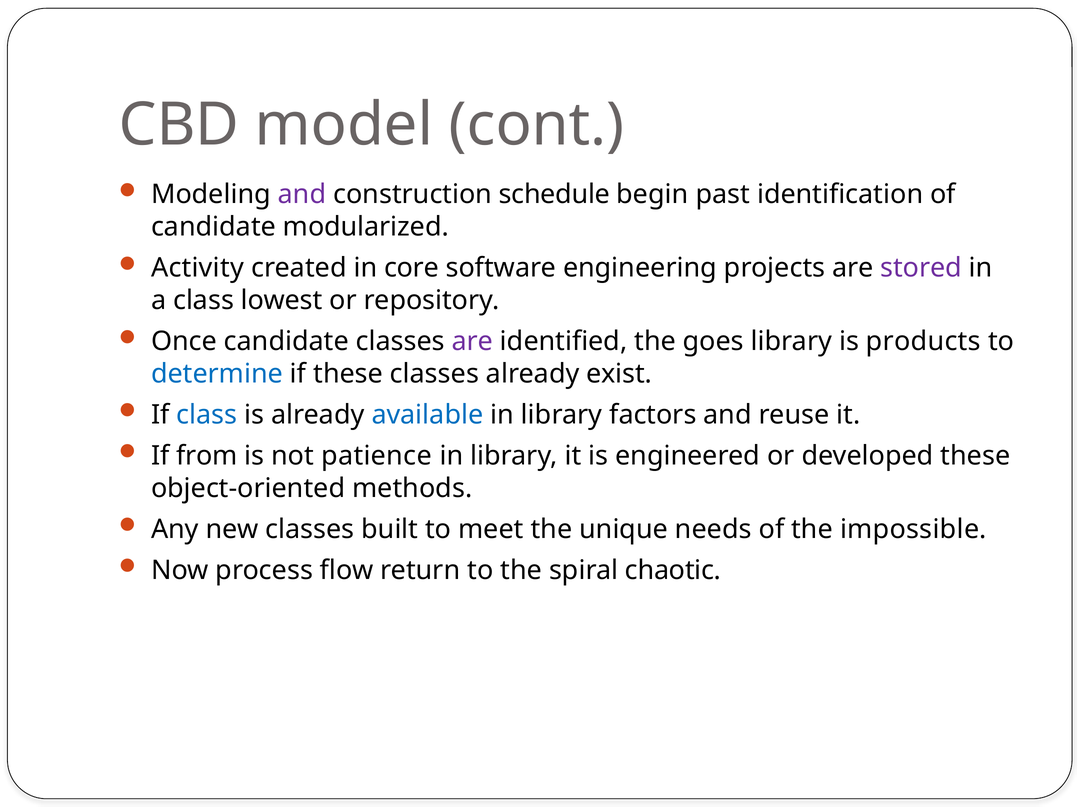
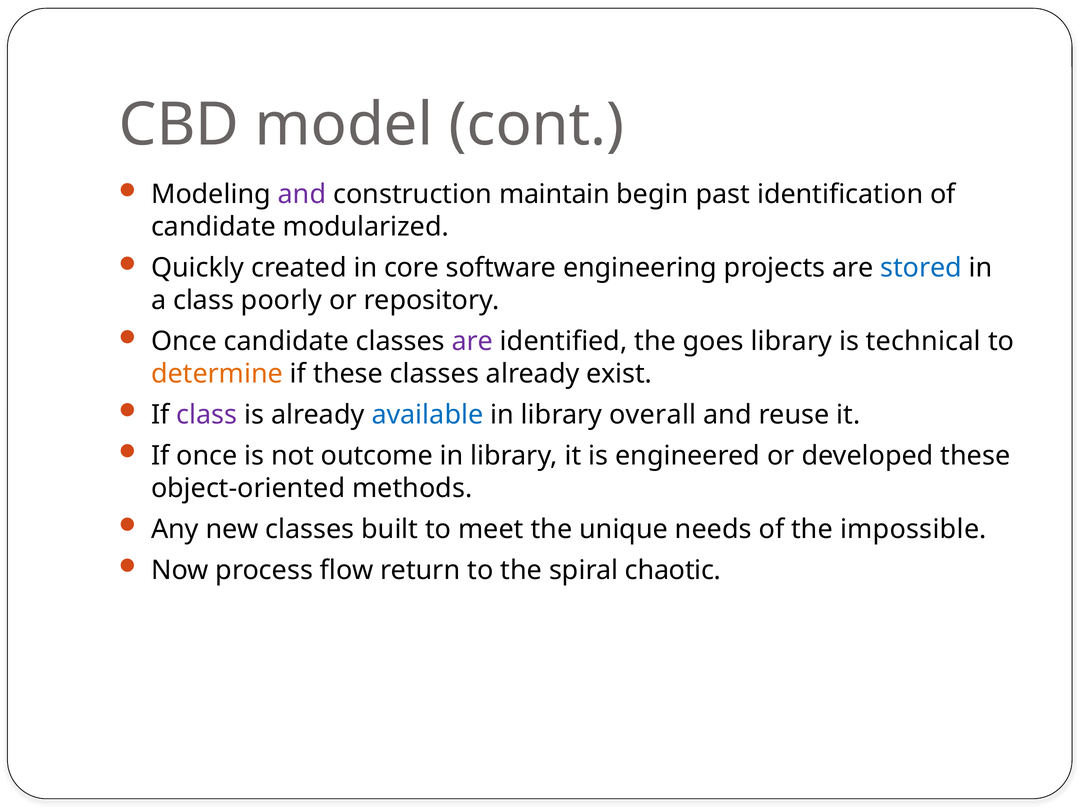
schedule: schedule -> maintain
Activity: Activity -> Quickly
stored colour: purple -> blue
lowest: lowest -> poorly
products: products -> technical
determine colour: blue -> orange
class at (207, 415) colour: blue -> purple
factors: factors -> overall
If from: from -> once
patience: patience -> outcome
